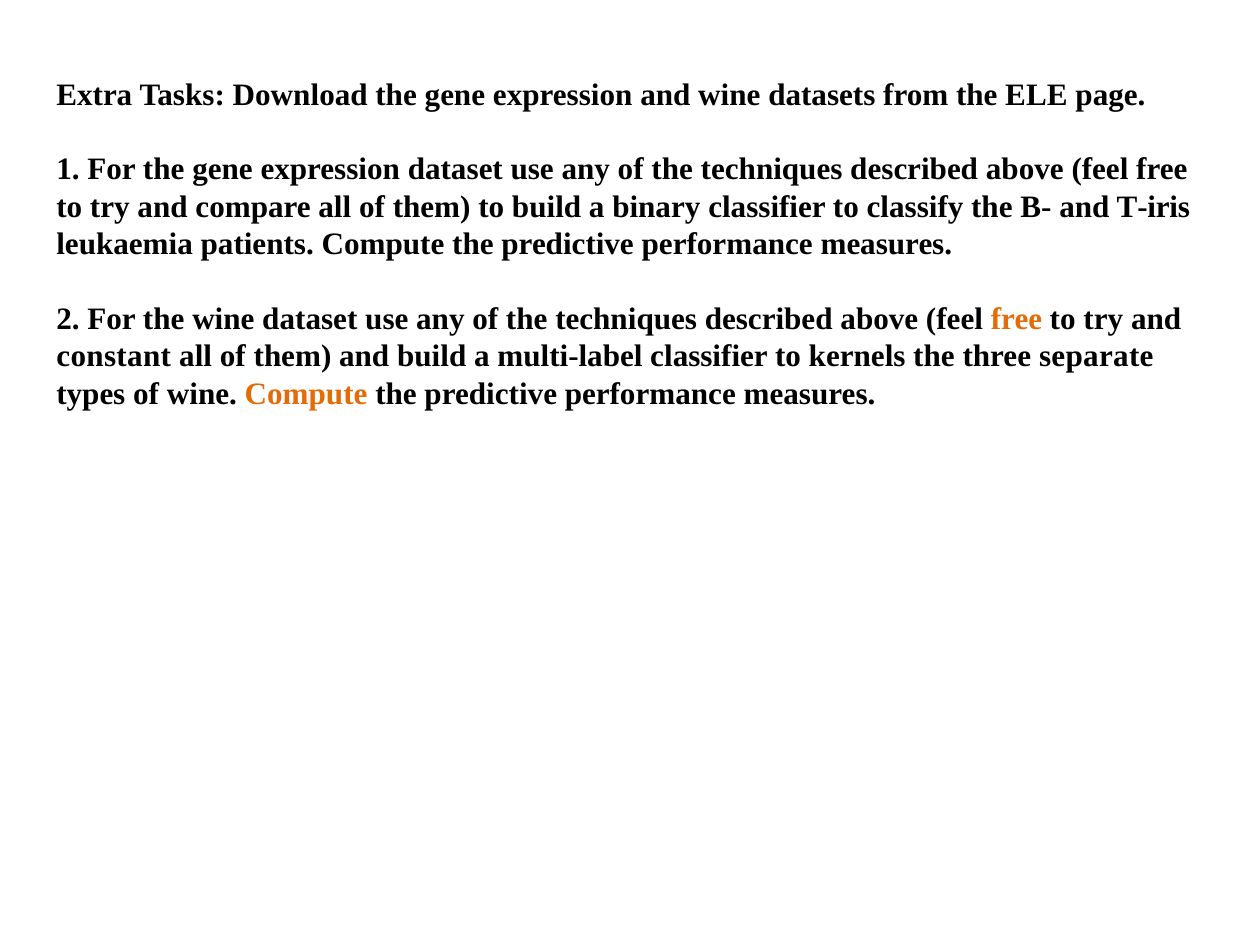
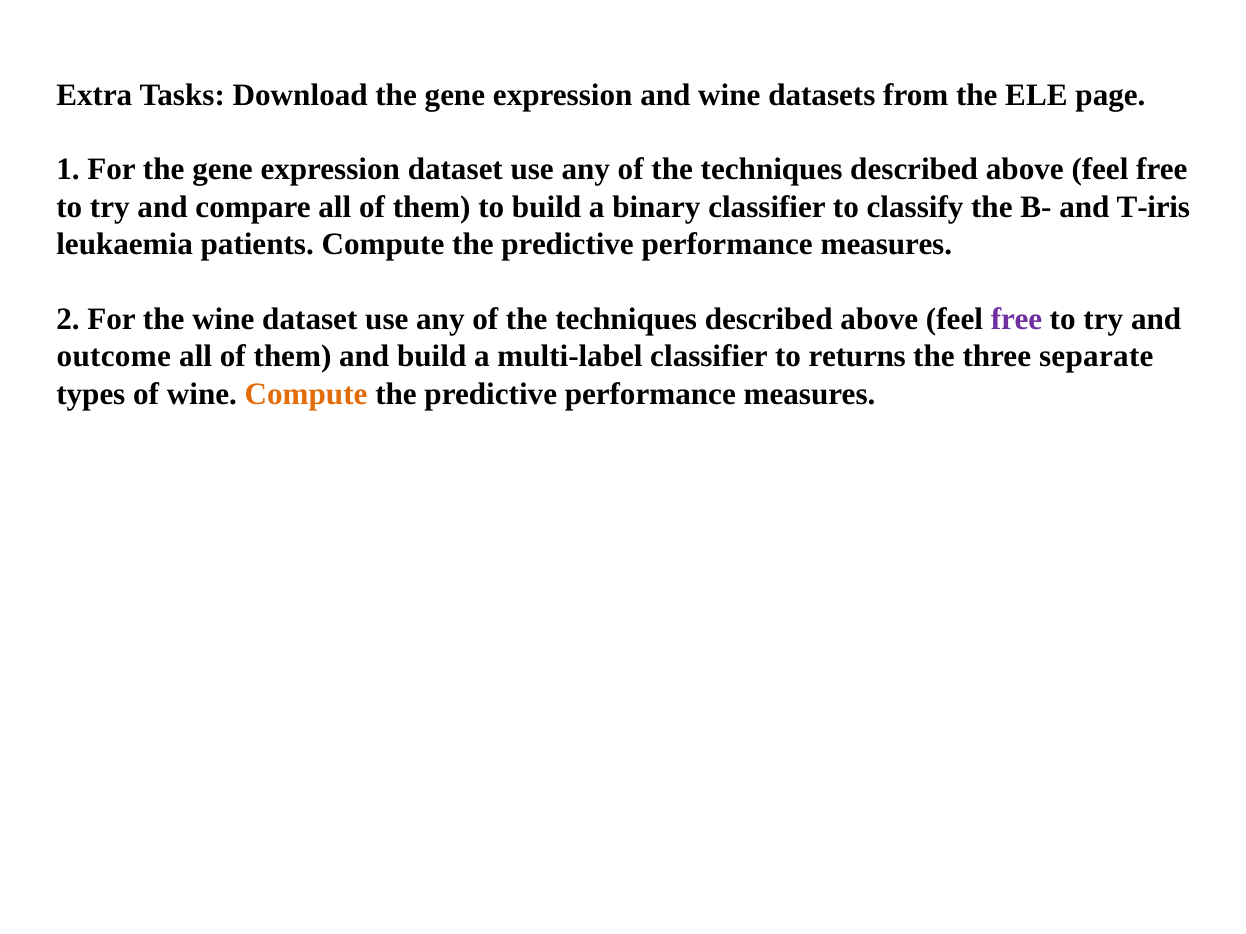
free at (1016, 319) colour: orange -> purple
constant: constant -> outcome
kernels: kernels -> returns
